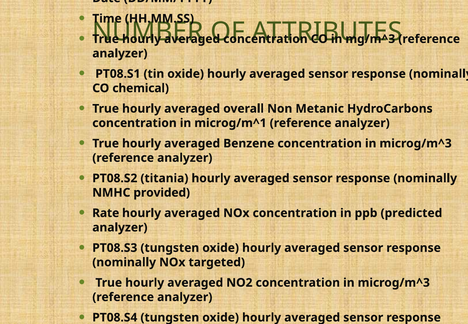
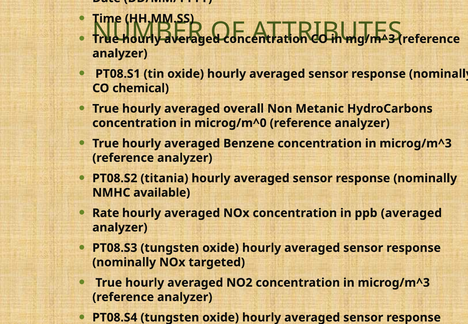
microg/m^1: microg/m^1 -> microg/m^0
provided: provided -> available
ppb predicted: predicted -> averaged
